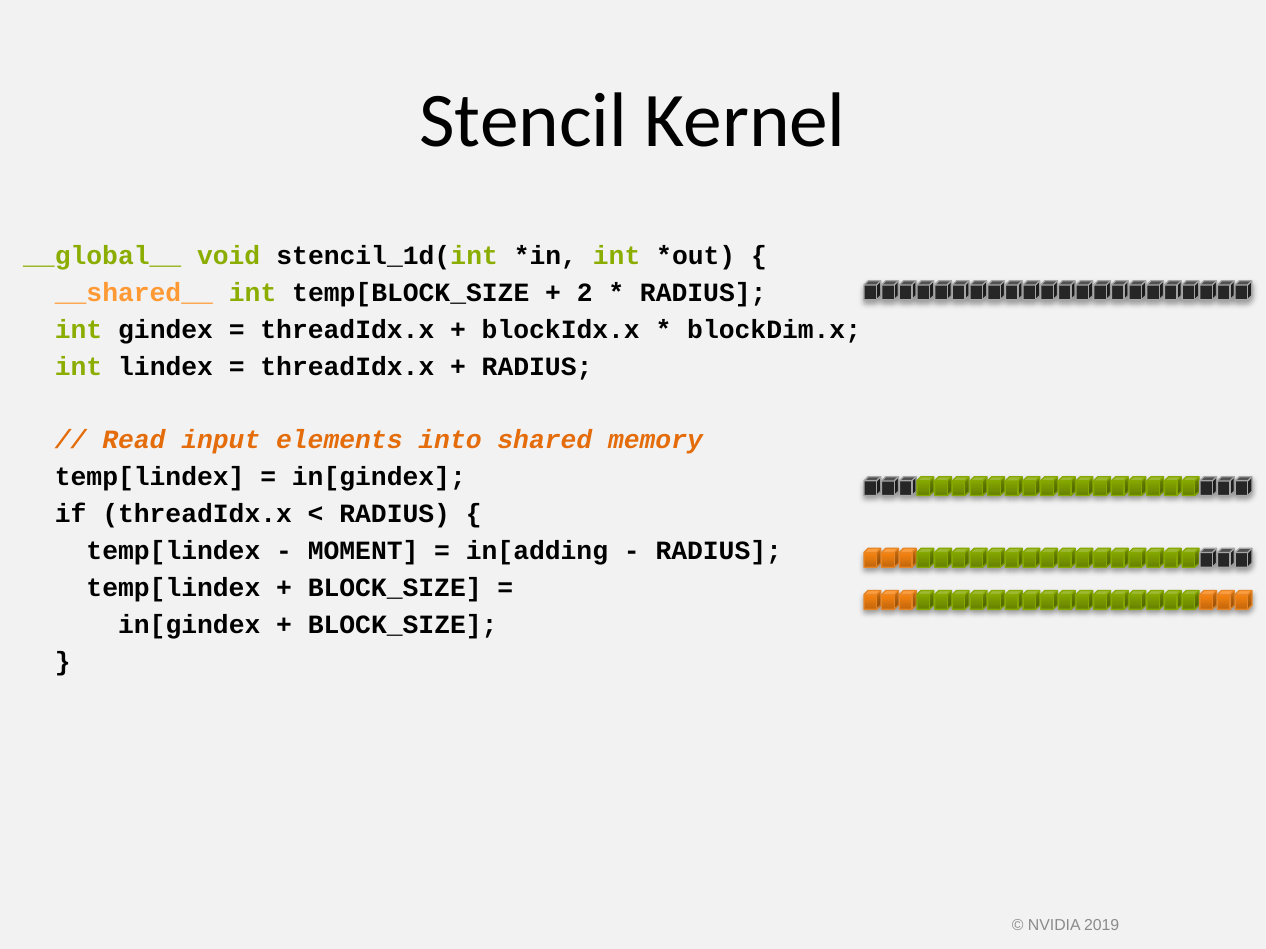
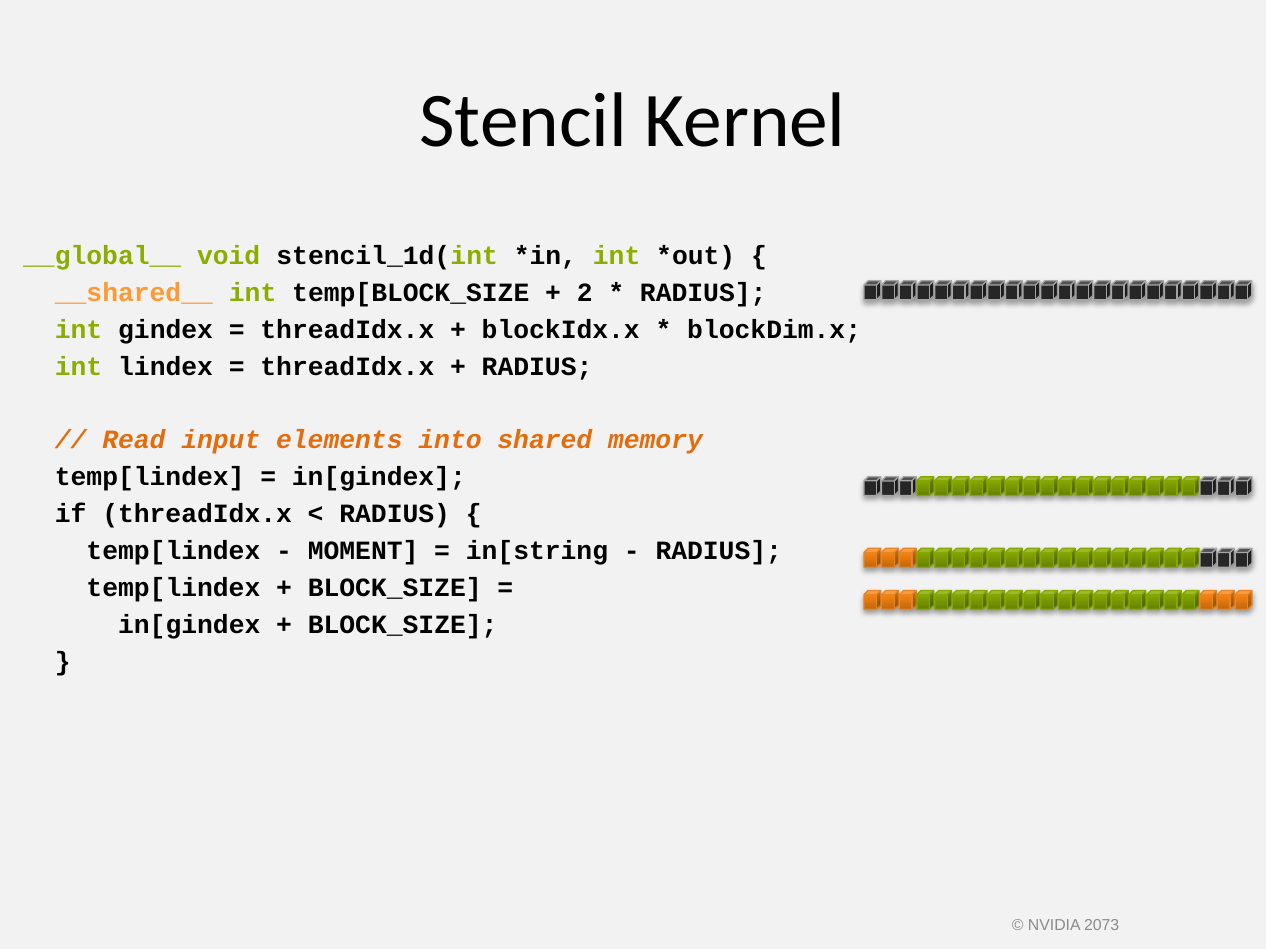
in[adding: in[adding -> in[string
2019: 2019 -> 2073
